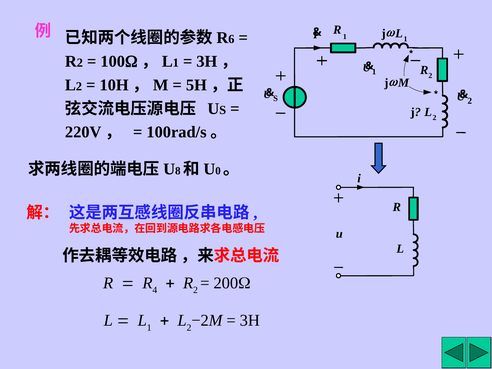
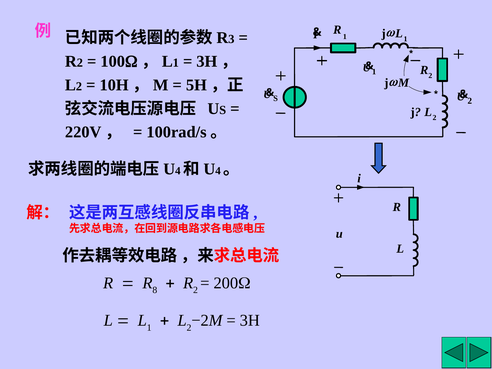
6: 6 -> 3
8 at (178, 171): 8 -> 4
0 at (218, 171): 0 -> 4
4: 4 -> 8
